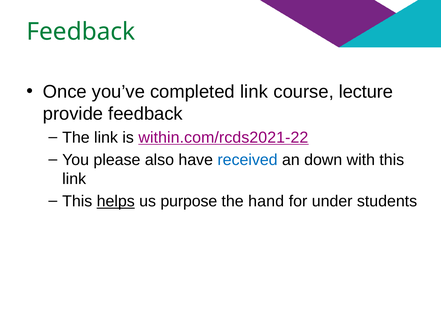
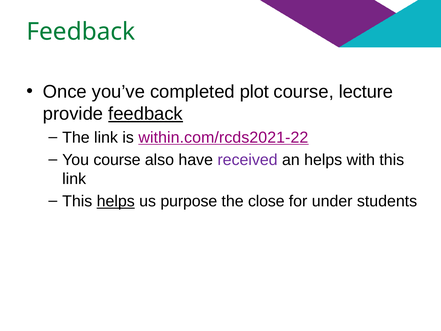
completed link: link -> plot
feedback at (146, 114) underline: none -> present
You please: please -> course
received colour: blue -> purple
an down: down -> helps
hand: hand -> close
